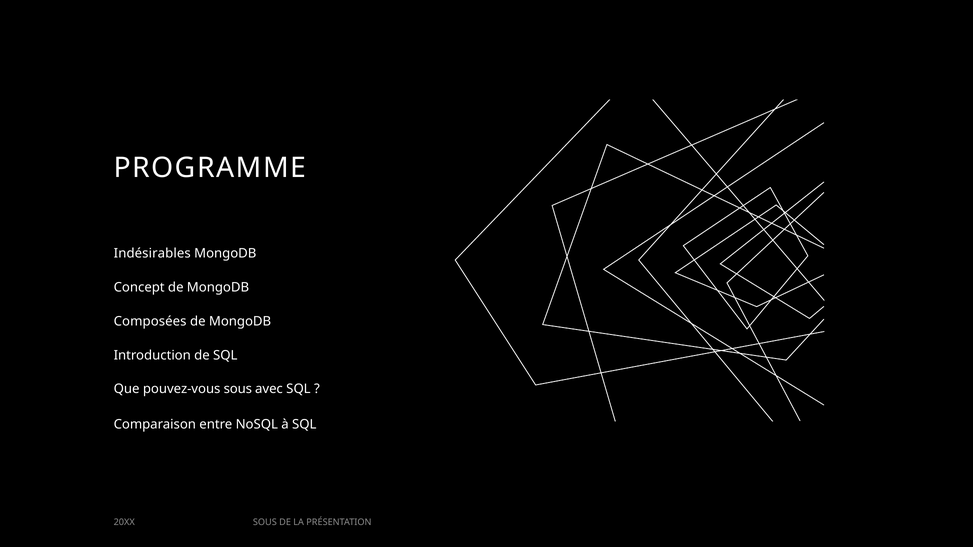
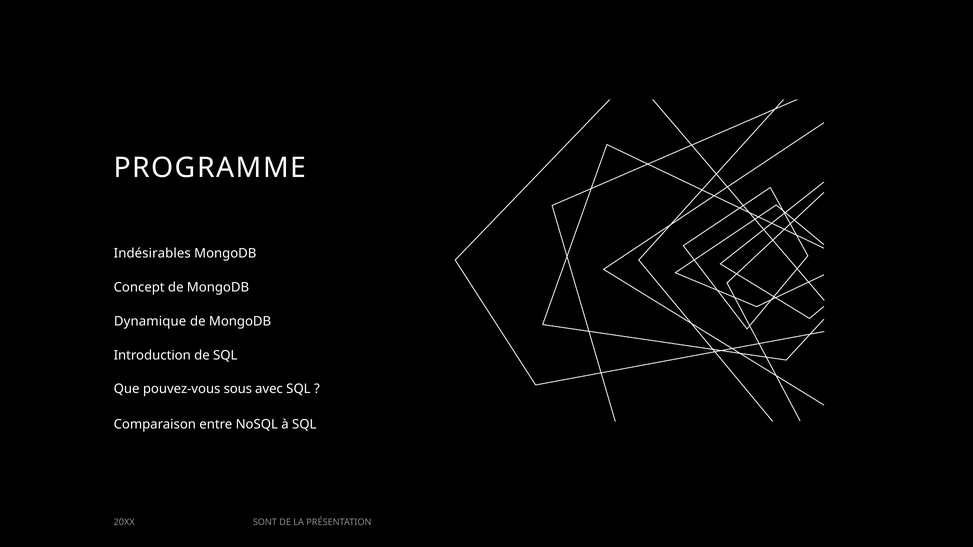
Composées: Composées -> Dynamique
20XX SOUS: SOUS -> SONT
